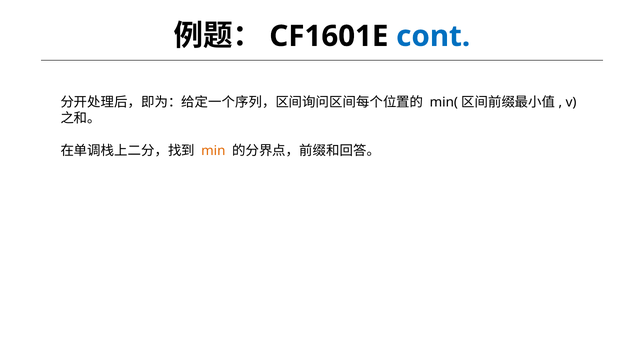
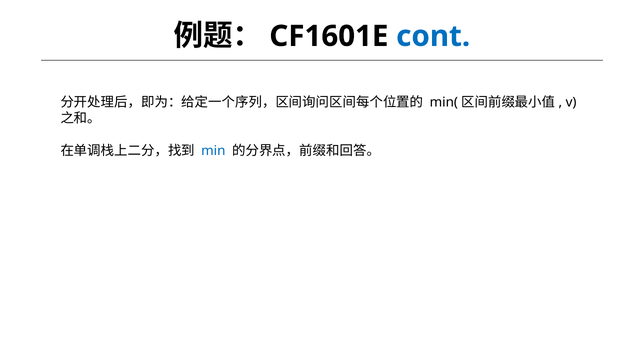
min colour: orange -> blue
